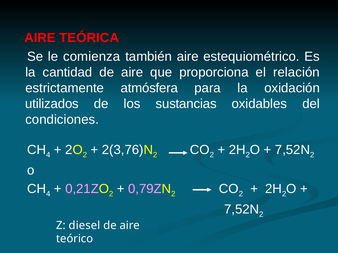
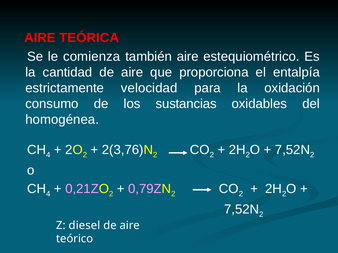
relación: relación -> entalpía
atmósfera: atmósfera -> velocidad
utilizados: utilizados -> consumo
condiciones: condiciones -> homogénea
